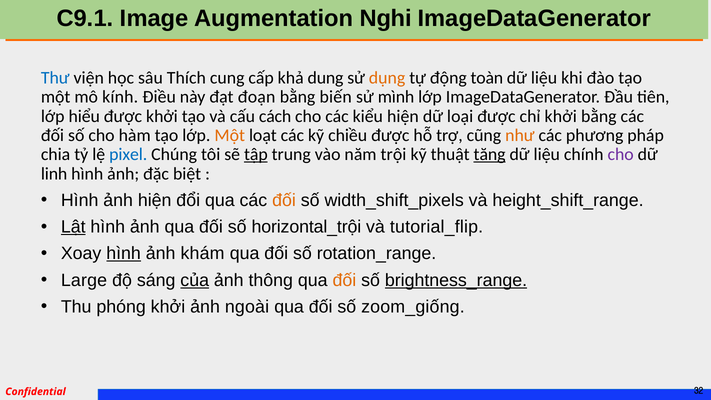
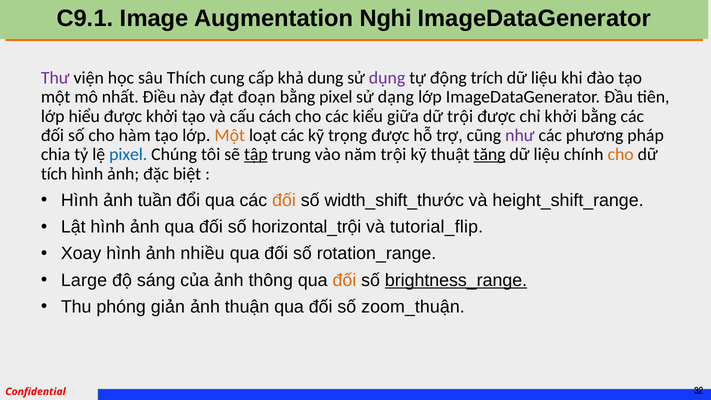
Thư colour: blue -> purple
dụng colour: orange -> purple
toàn: toàn -> trích
kính: kính -> nhất
bằng biến: biến -> pixel
mình: mình -> dạng
kiểu hiện: hiện -> giữa
dữ loại: loại -> trội
chiều: chiều -> trọng
như colour: orange -> purple
cho at (621, 155) colour: purple -> orange
linh: linh -> tích
ảnh hiện: hiện -> tuần
width_shift_pixels: width_shift_pixels -> width_shift_thước
Lật underline: present -> none
hình at (124, 253) underline: present -> none
khám: khám -> nhiều
của underline: present -> none
phóng khởi: khởi -> giản
ngoài: ngoài -> thuận
zoom_giống: zoom_giống -> zoom_thuận
